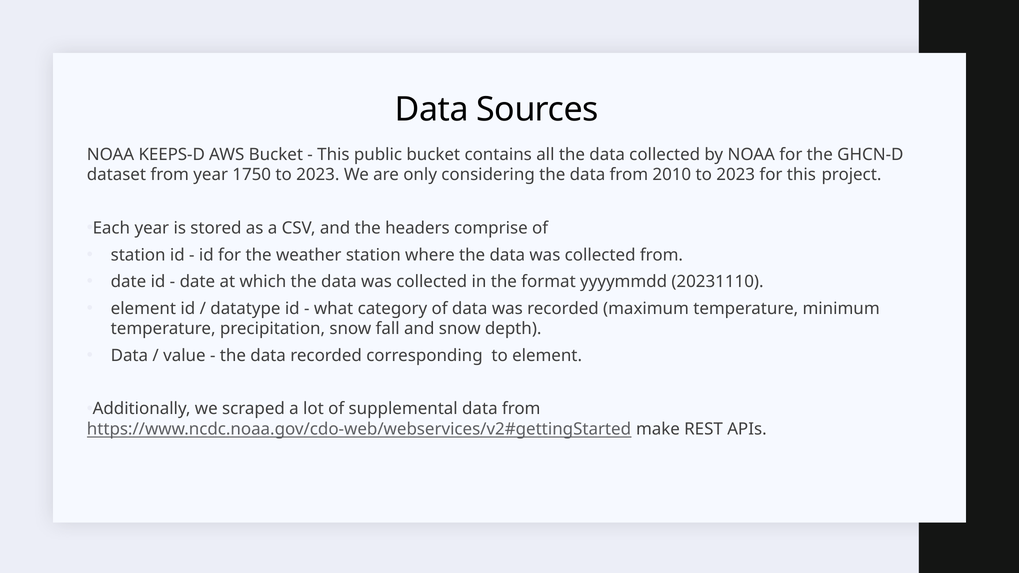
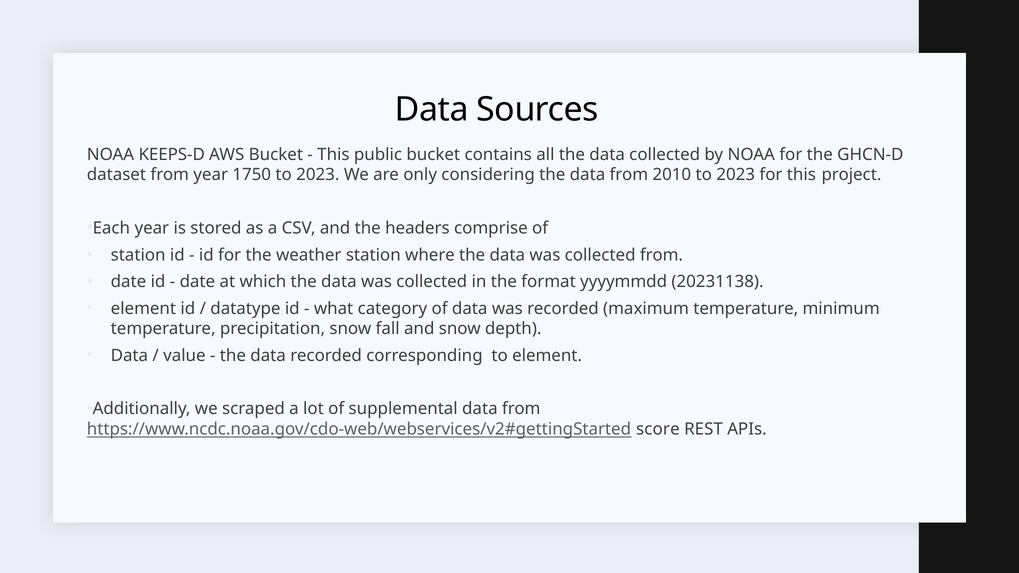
20231110: 20231110 -> 20231138
make: make -> score
